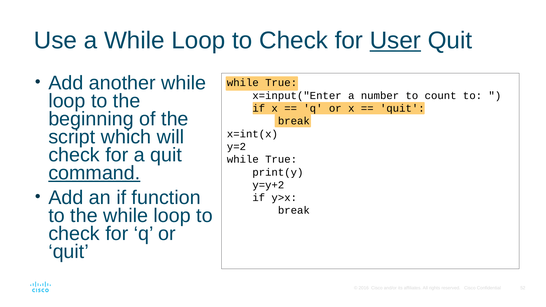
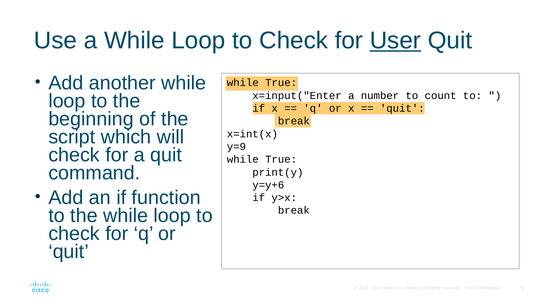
y=2: y=2 -> y=9
command underline: present -> none
y=y+2: y=y+2 -> y=y+6
